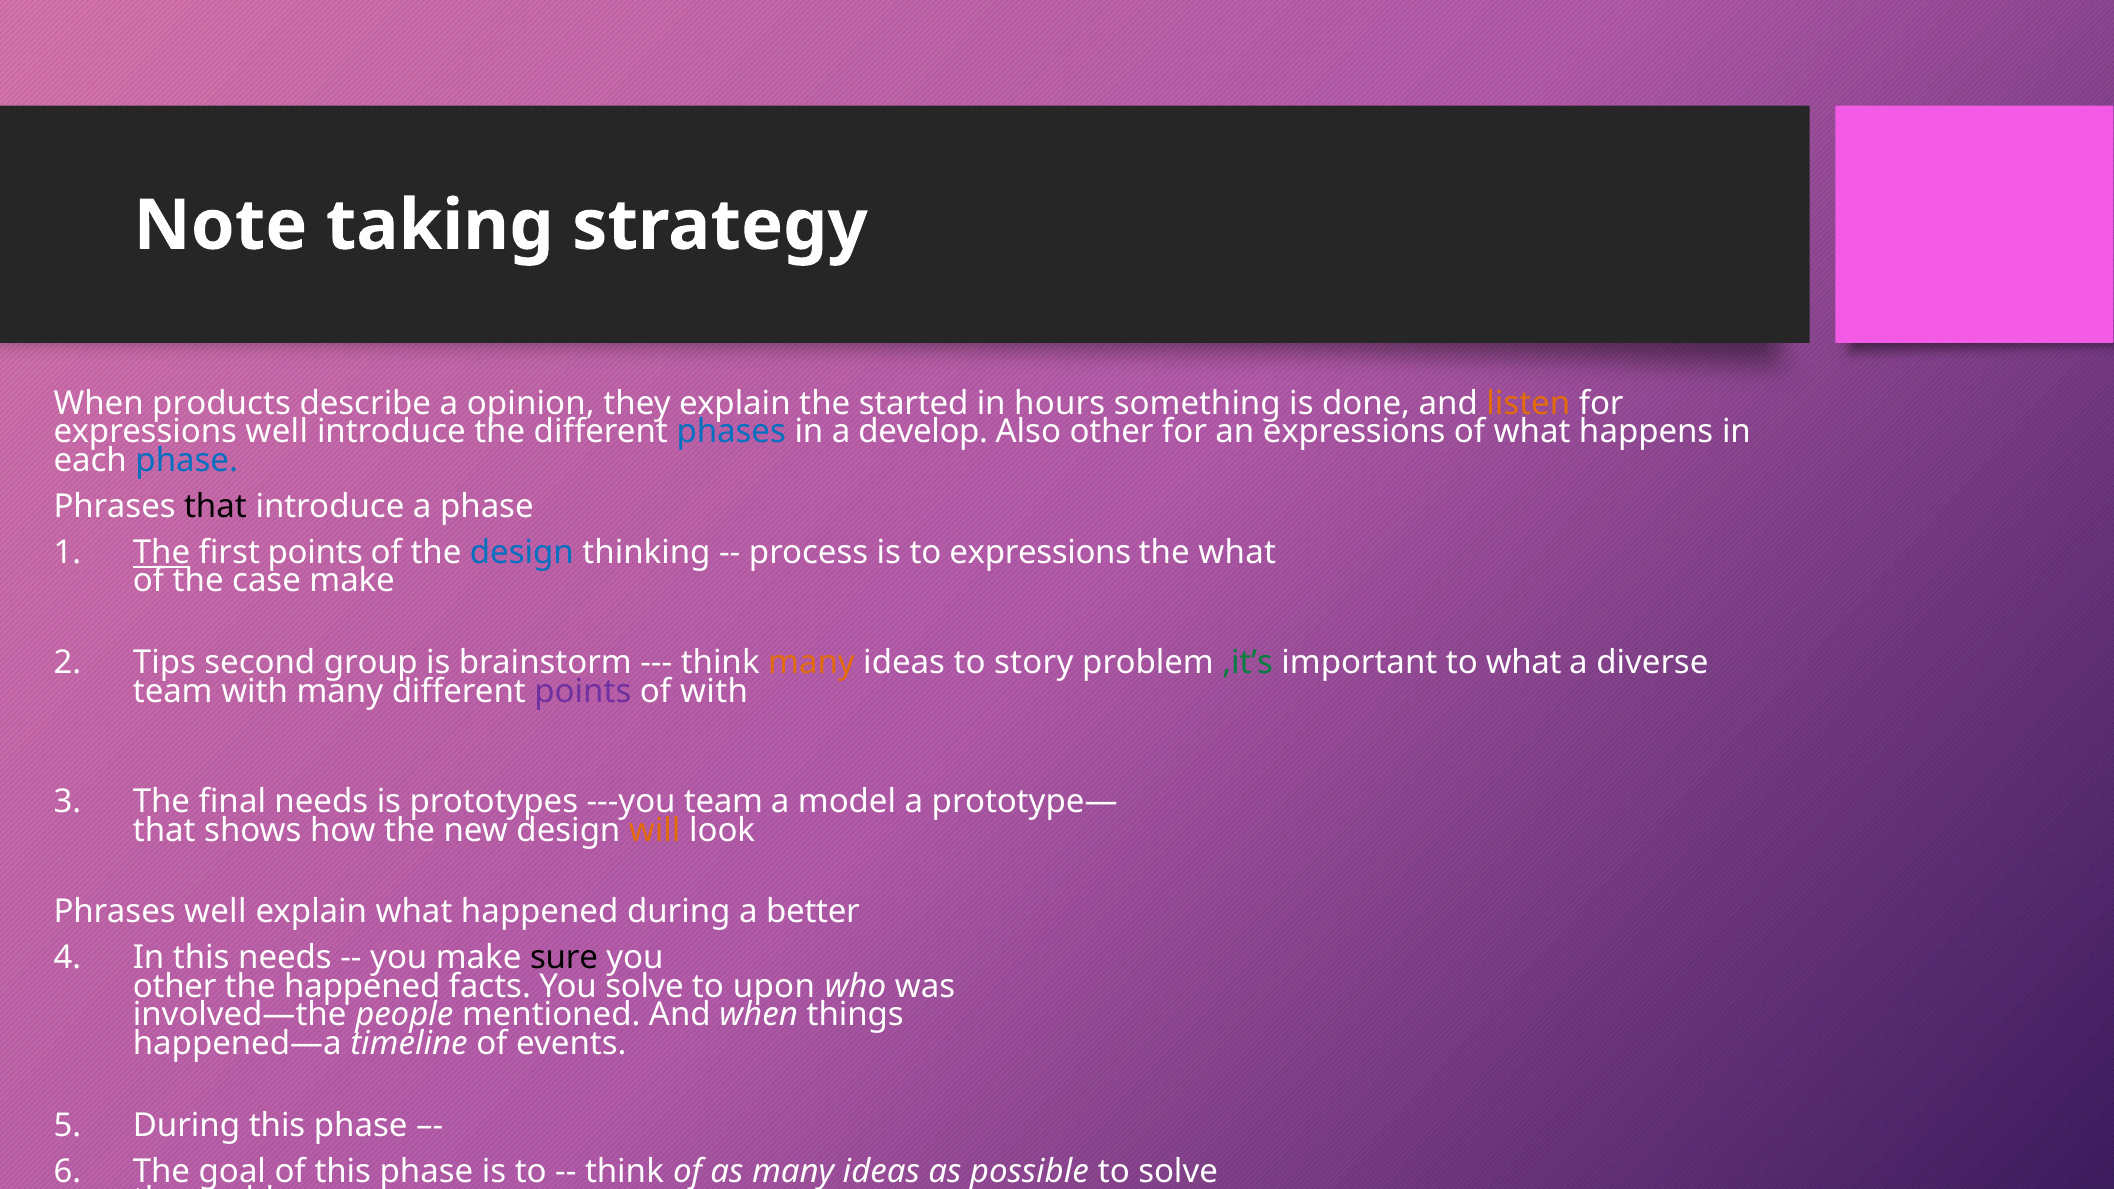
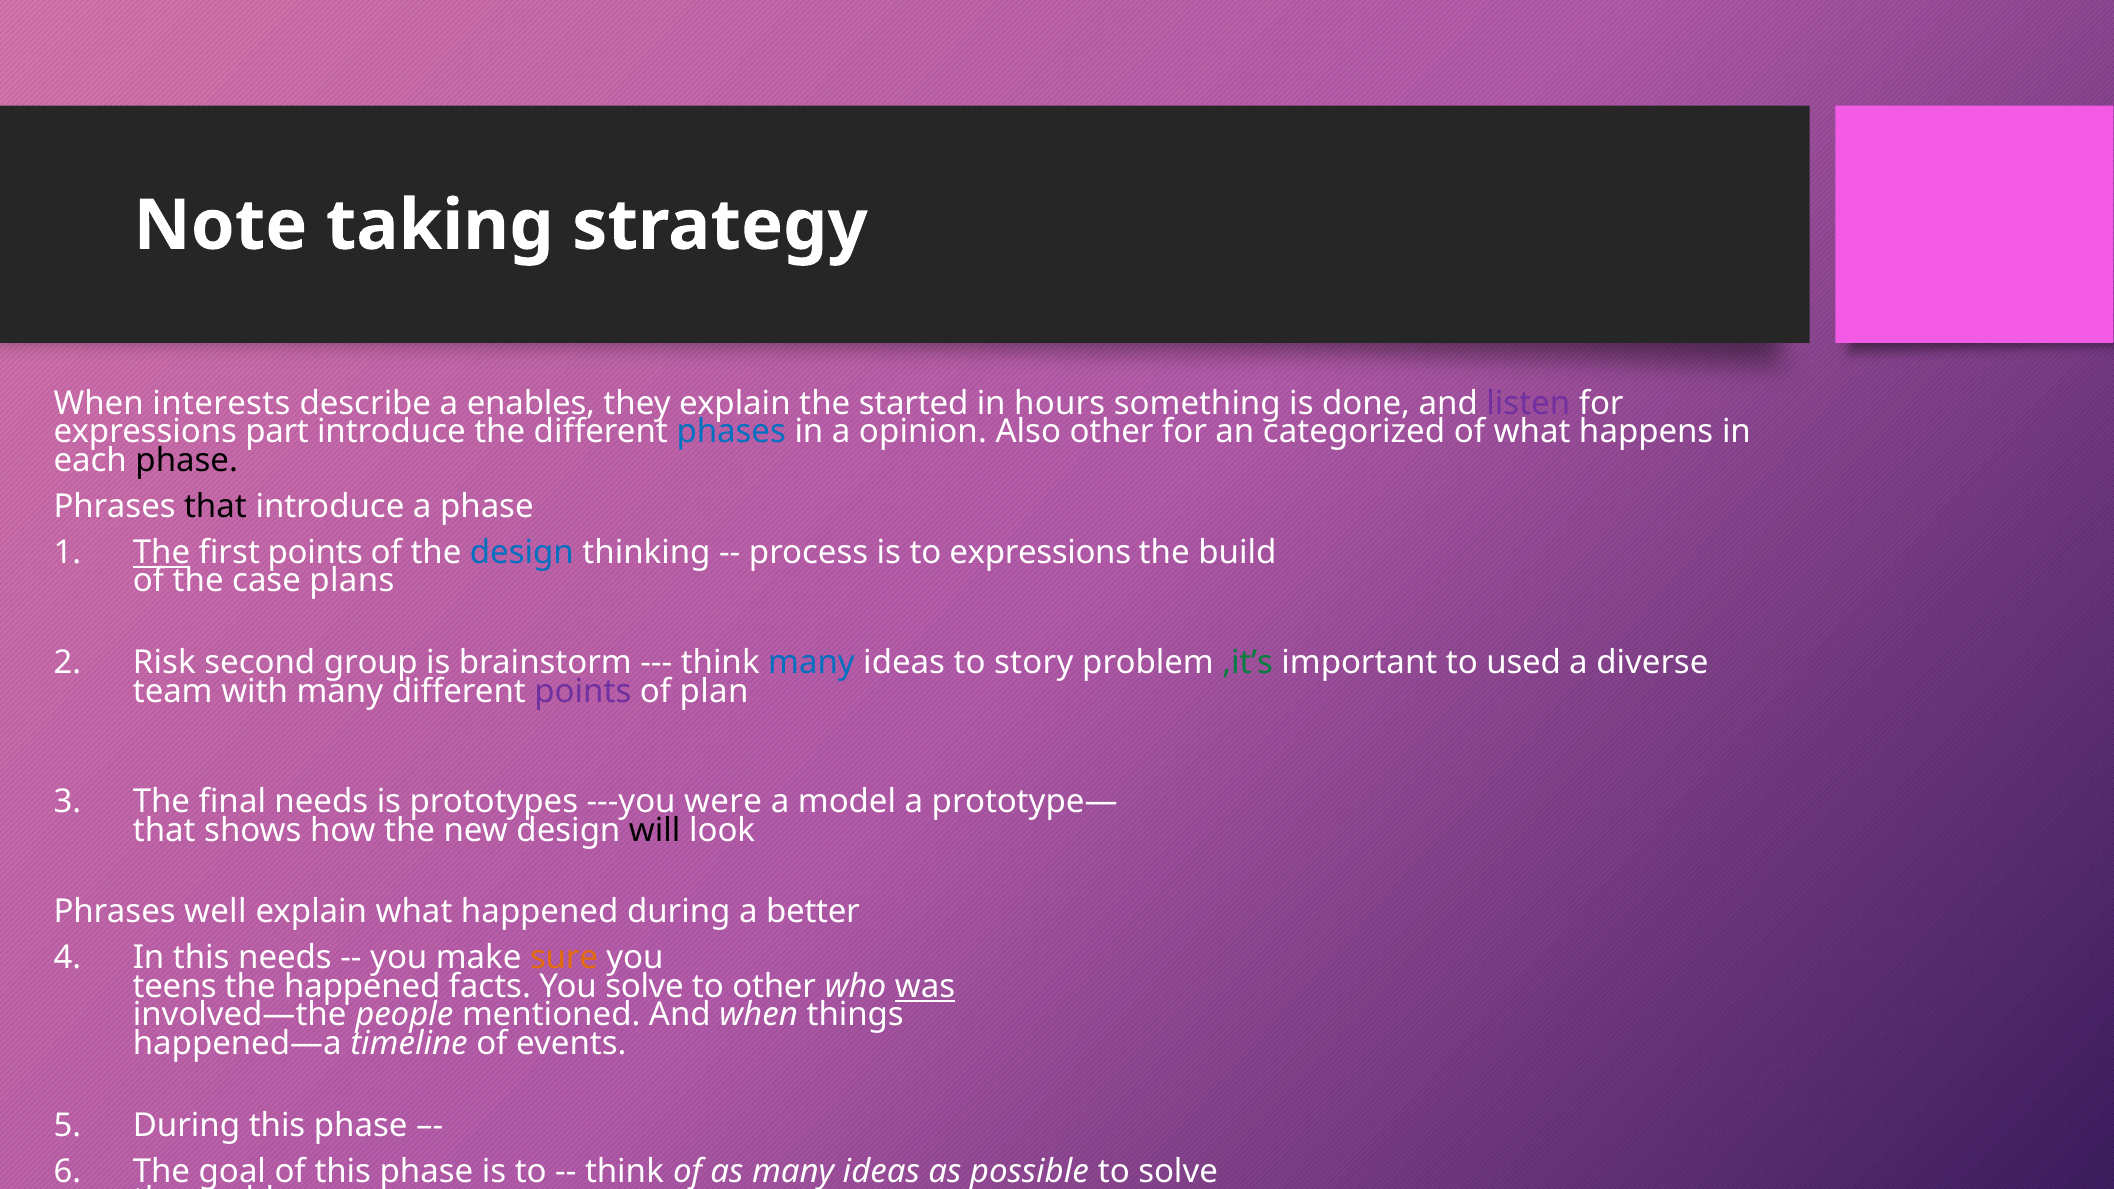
products: products -> interests
opinion: opinion -> enables
listen colour: orange -> purple
expressions well: well -> part
develop: develop -> opinion
an expressions: expressions -> categorized
phase at (187, 460) colour: blue -> black
the what: what -> build
case make: make -> plans
Tips: Tips -> Risk
many at (811, 663) colour: orange -> blue
to what: what -> used
of with: with -> plan
---you team: team -> were
will colour: orange -> black
sure colour: black -> orange
other at (175, 987): other -> teens
to upon: upon -> other
was underline: none -> present
